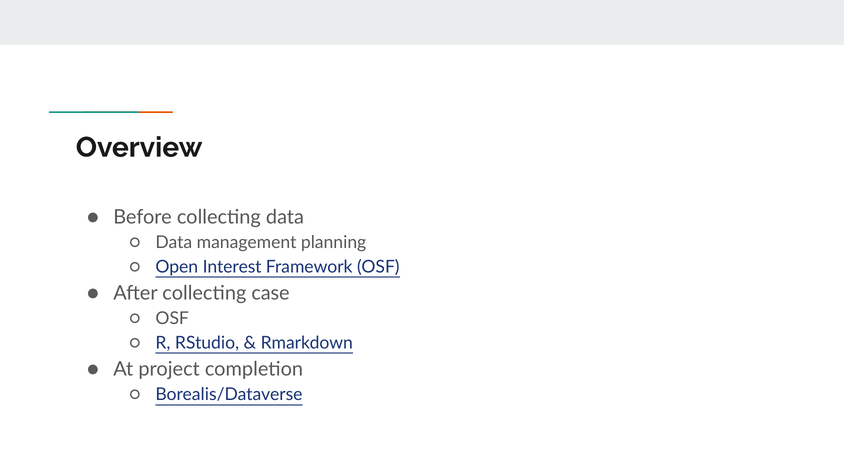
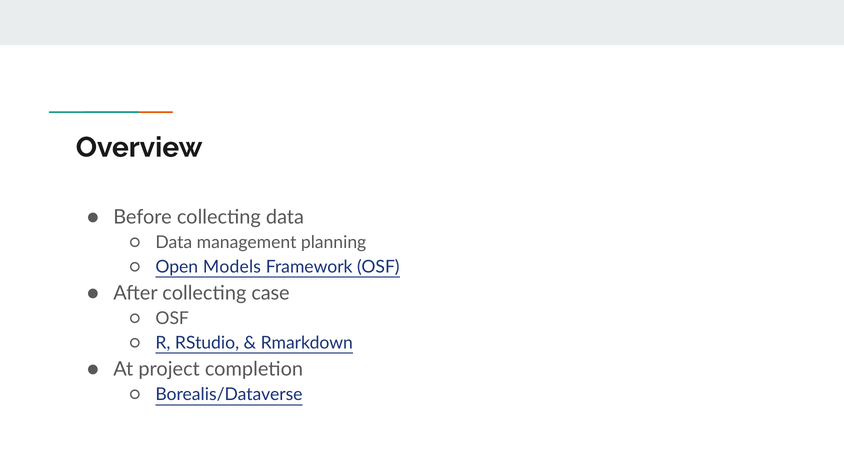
Interest: Interest -> Models
